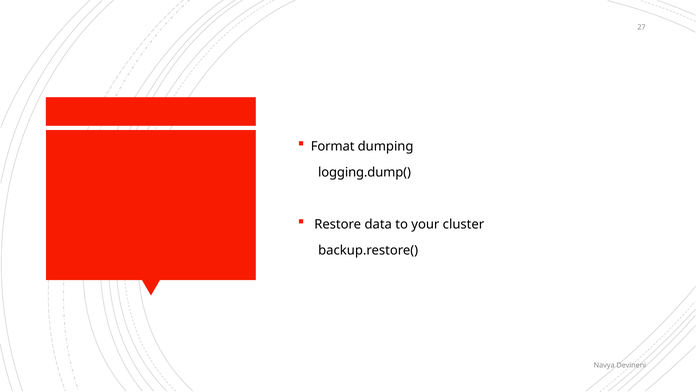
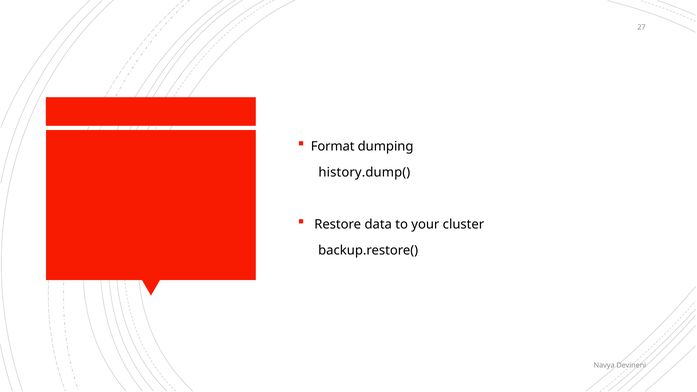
logging.dump(: logging.dump( -> history.dump(
